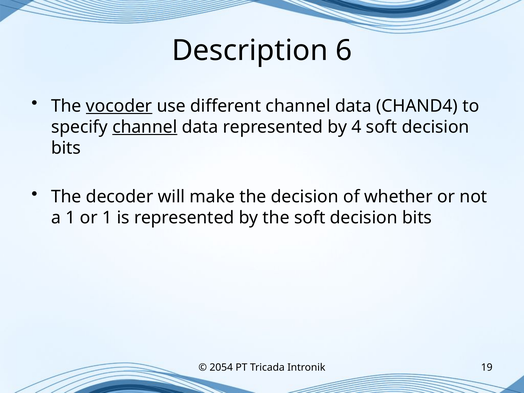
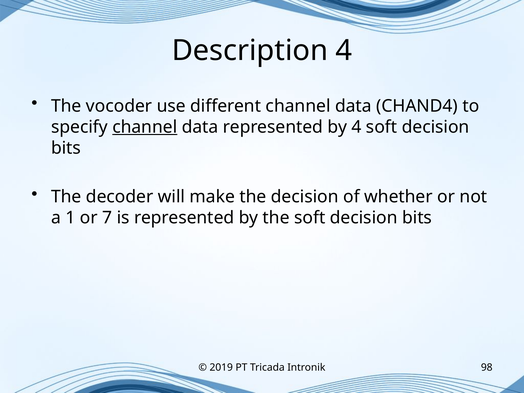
Description 6: 6 -> 4
vocoder underline: present -> none
or 1: 1 -> 7
2054: 2054 -> 2019
19: 19 -> 98
